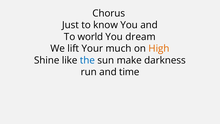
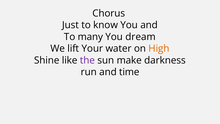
world: world -> many
much: much -> water
the colour: blue -> purple
